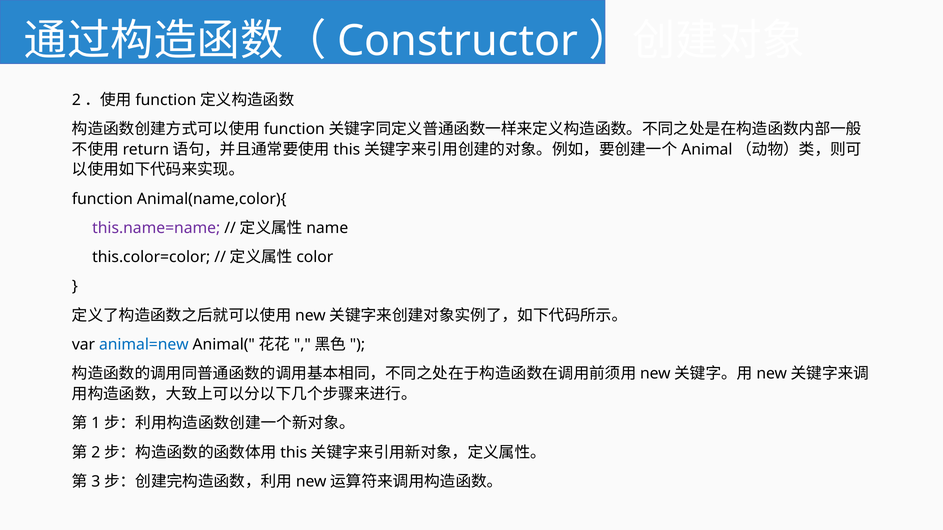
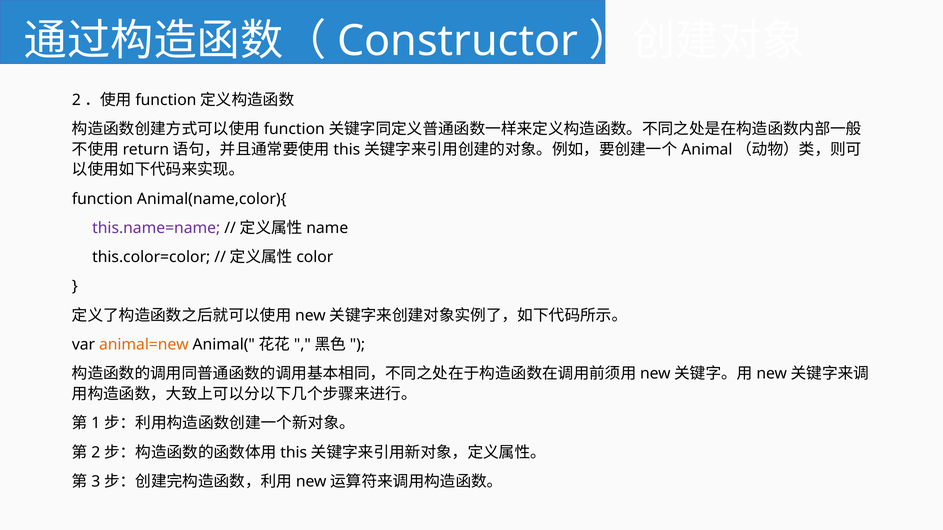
animal=new colour: blue -> orange
